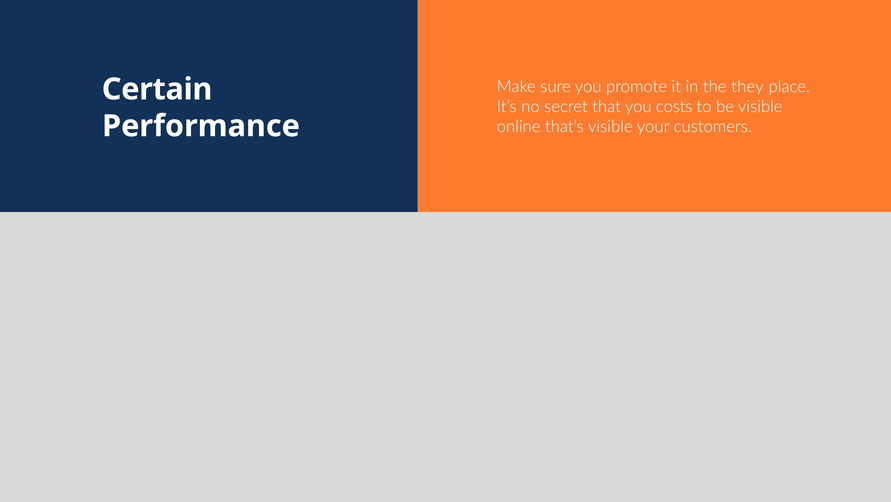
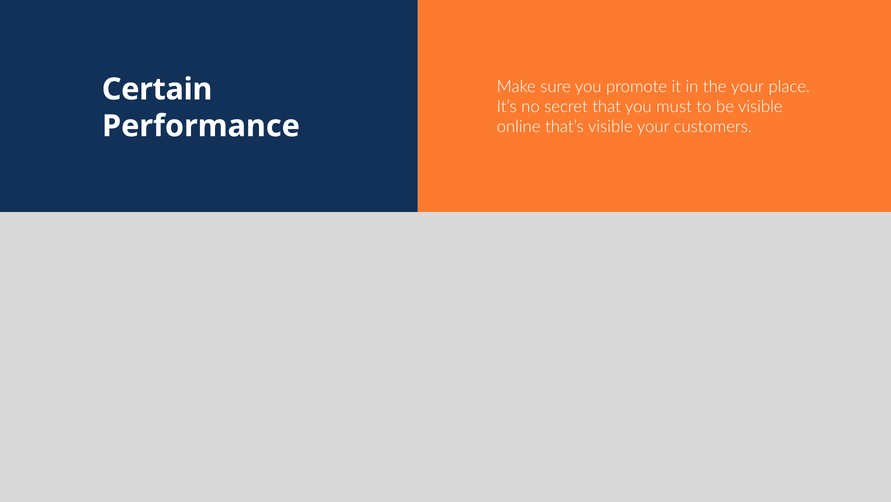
the they: they -> your
costs: costs -> must
